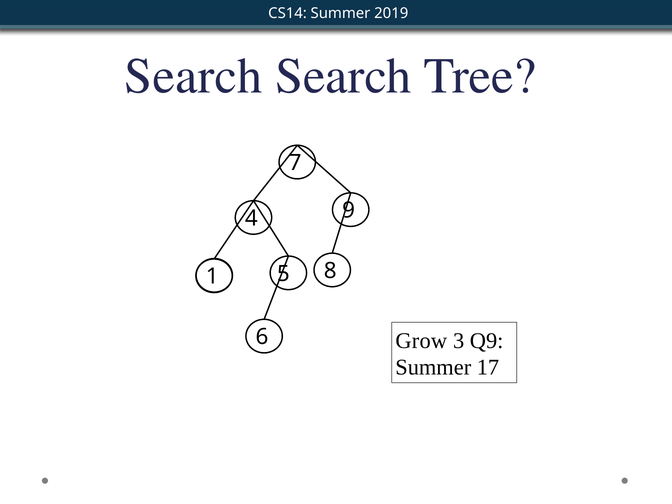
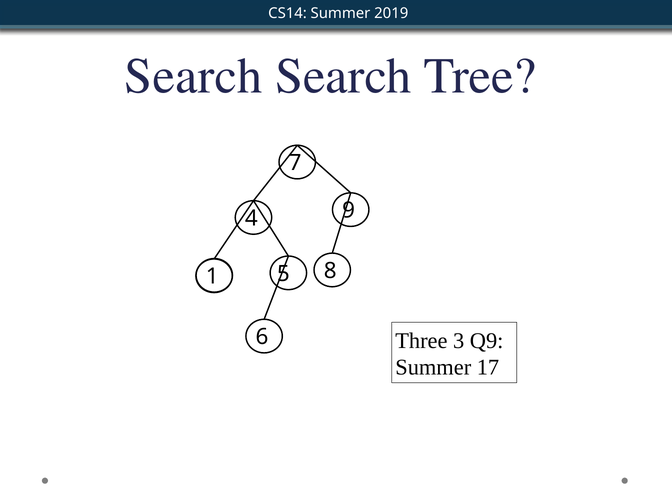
Grow: Grow -> Three
